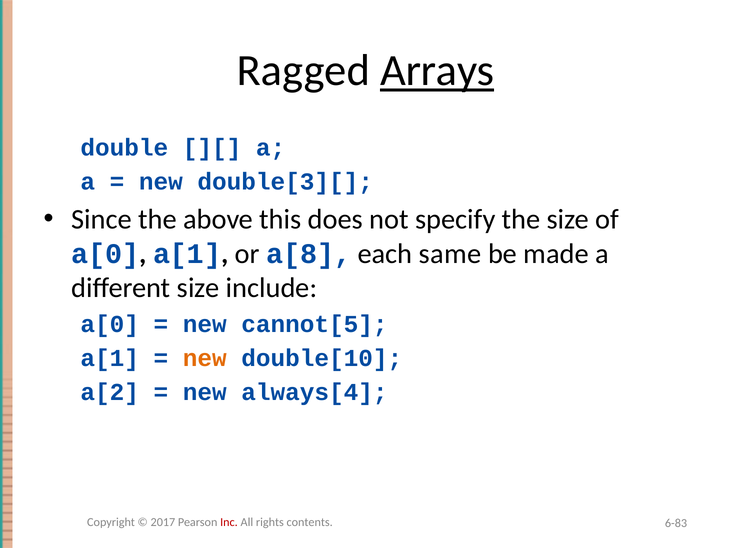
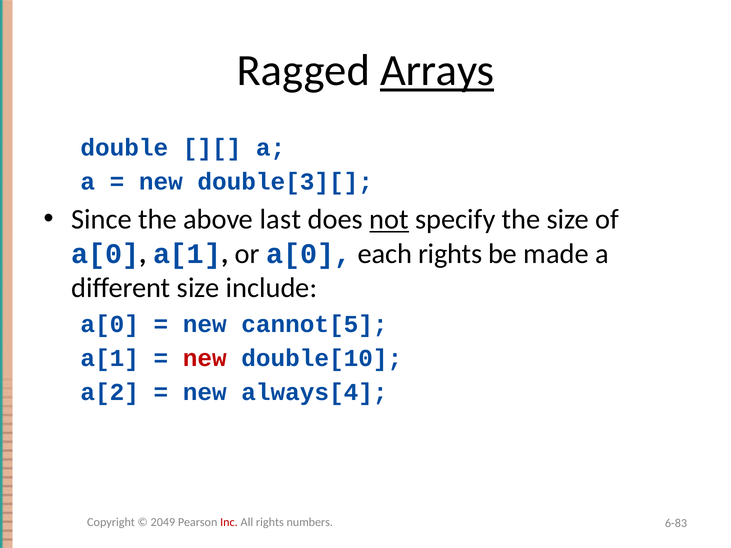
this: this -> last
not underline: none -> present
or a[8: a[8 -> a[0
each same: same -> rights
new at (205, 358) colour: orange -> red
2017: 2017 -> 2049
contents: contents -> numbers
